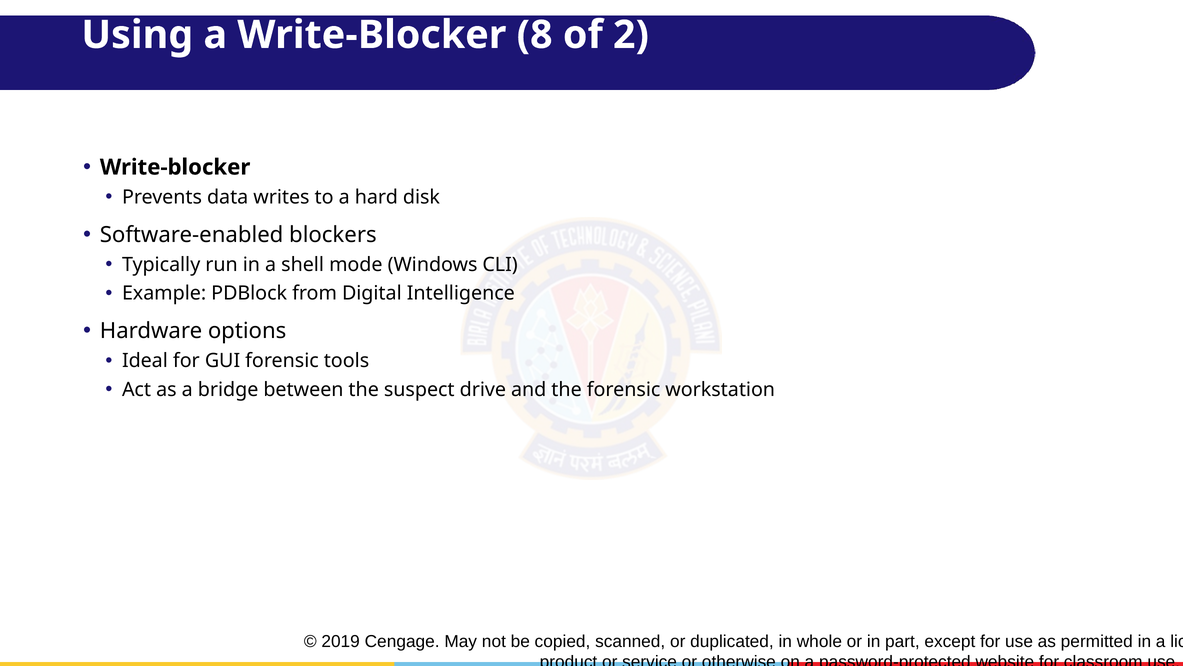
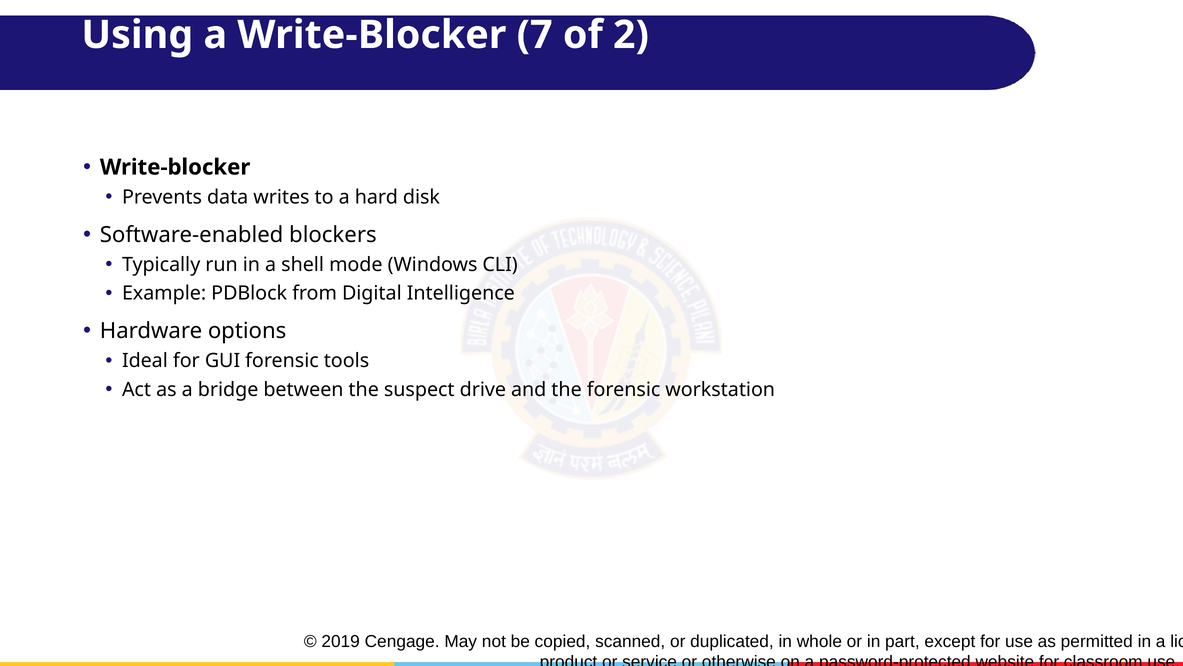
8: 8 -> 7
